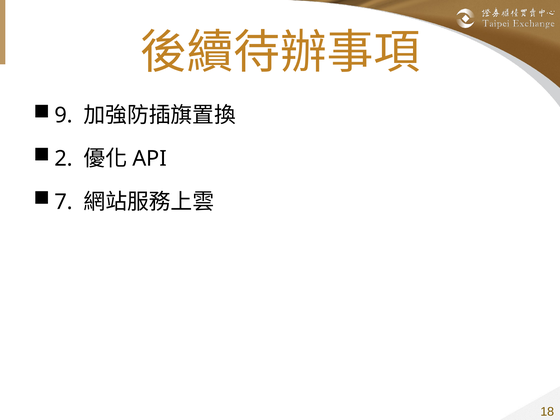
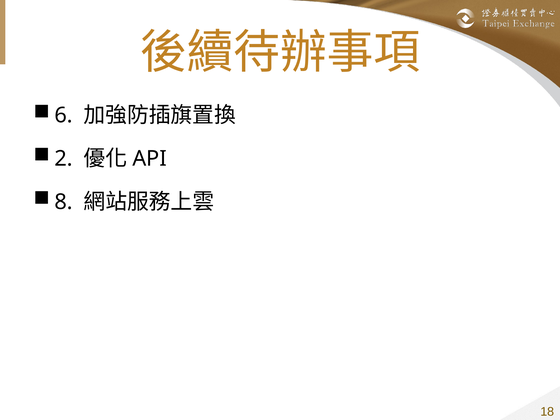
9: 9 -> 6
7: 7 -> 8
